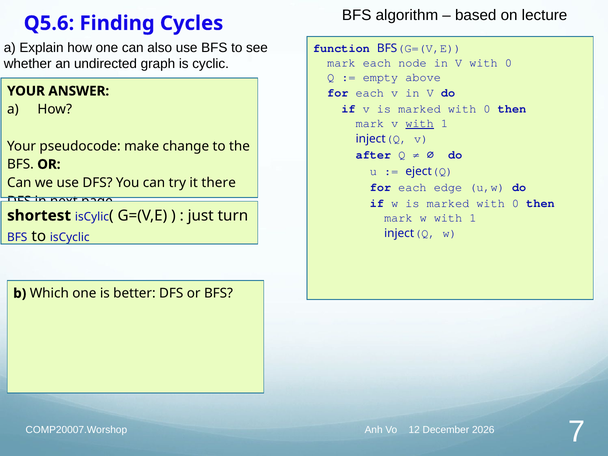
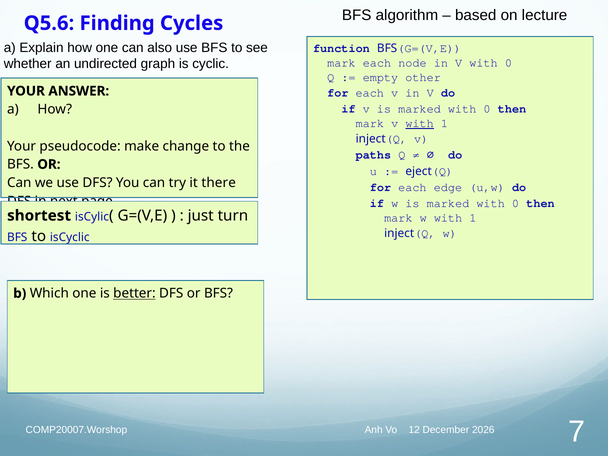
above: above -> other
after: after -> paths
better underline: none -> present
